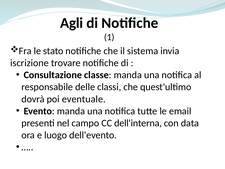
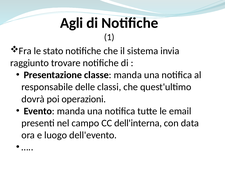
iscrizione: iscrizione -> raggiunto
Consultazione: Consultazione -> Presentazione
eventuale: eventuale -> operazioni
